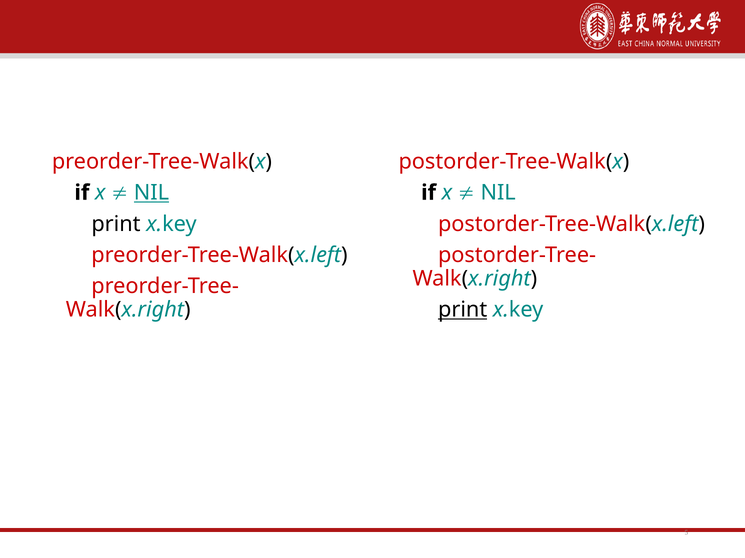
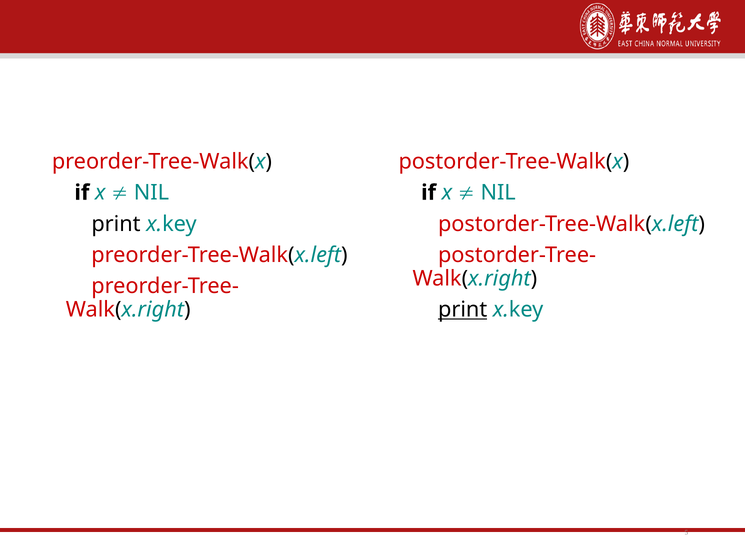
NIL at (151, 193) underline: present -> none
